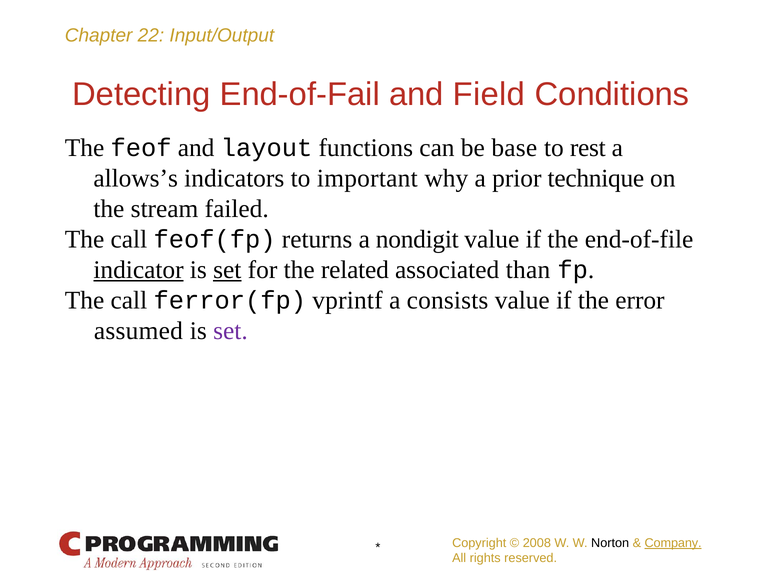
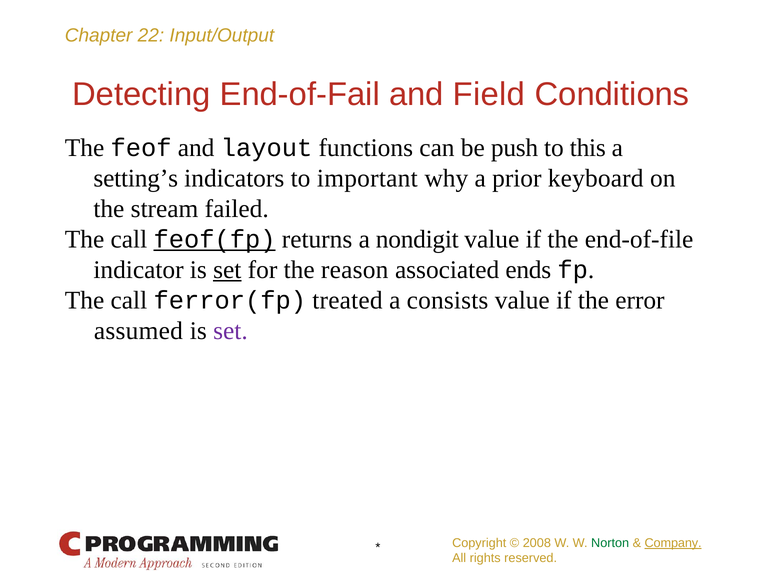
base: base -> push
rest: rest -> this
allows’s: allows’s -> setting’s
technique: technique -> keyboard
feof(fp underline: none -> present
indicator underline: present -> none
related: related -> reason
than: than -> ends
vprintf: vprintf -> treated
Norton colour: black -> green
